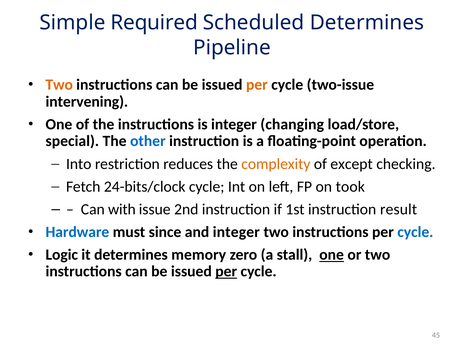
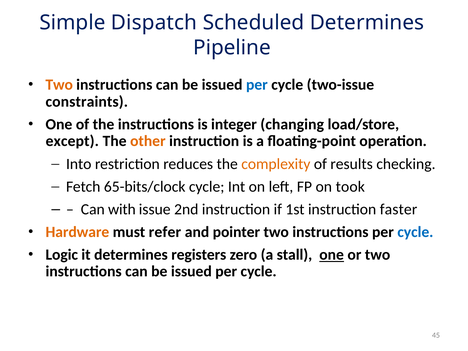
Required: Required -> Dispatch
per at (257, 85) colour: orange -> blue
intervening: intervening -> constraints
special: special -> except
other colour: blue -> orange
except: except -> results
24-bits/clock: 24-bits/clock -> 65-bits/clock
result: result -> faster
Hardware colour: blue -> orange
since: since -> refer
and integer: integer -> pointer
memory: memory -> registers
per at (226, 272) underline: present -> none
